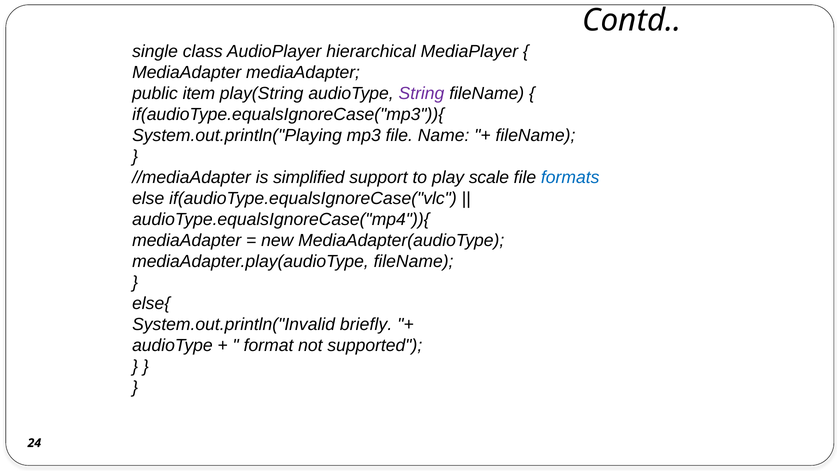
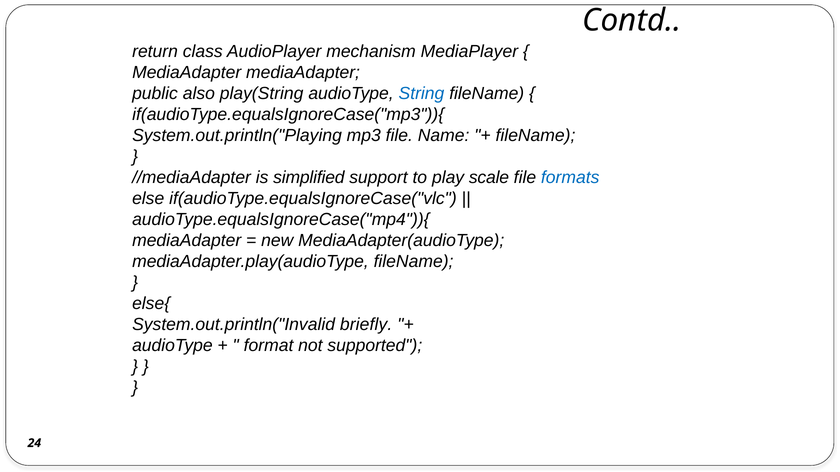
single: single -> return
hierarchical: hierarchical -> mechanism
item: item -> also
String colour: purple -> blue
